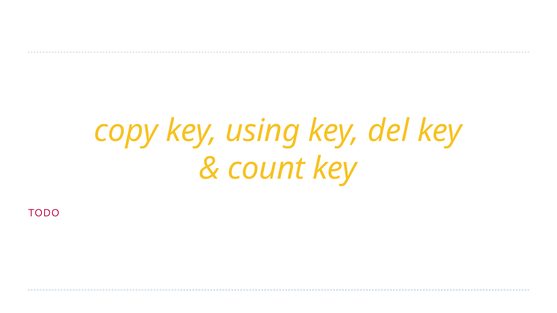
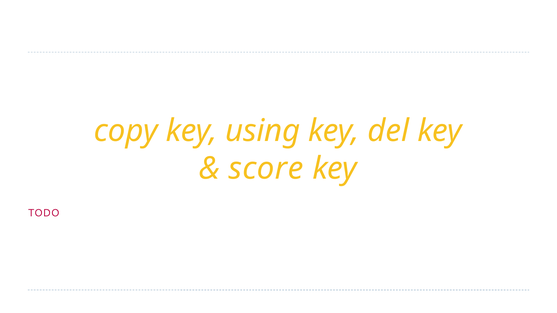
count: count -> score
